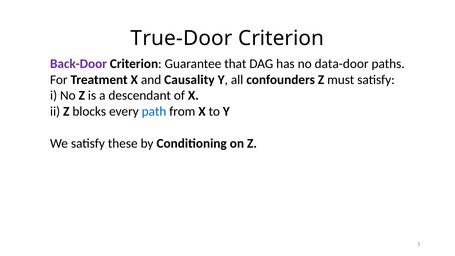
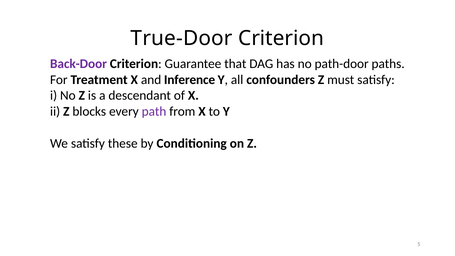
data-door: data-door -> path-door
Causality: Causality -> Inference
path colour: blue -> purple
